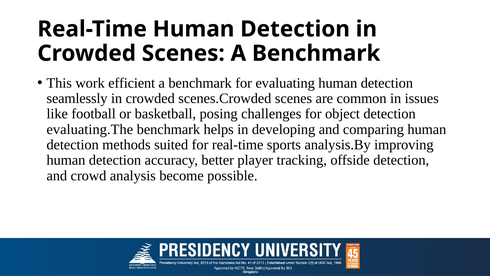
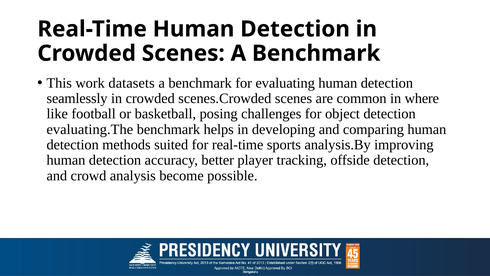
efficient: efficient -> datasets
issues: issues -> where
